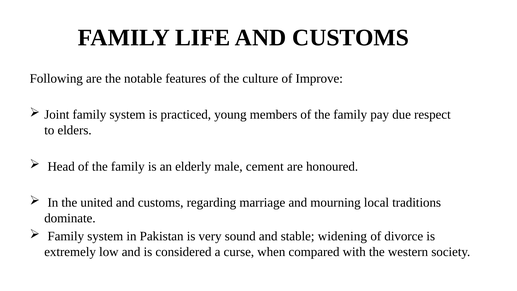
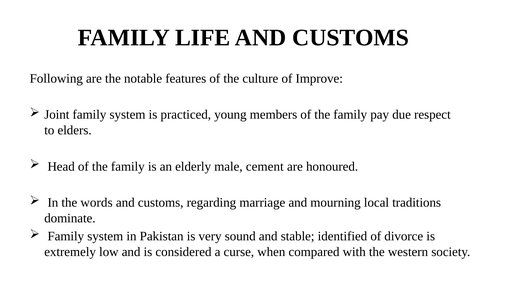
united: united -> words
widening: widening -> identified
